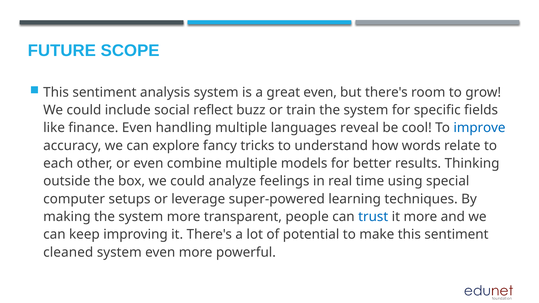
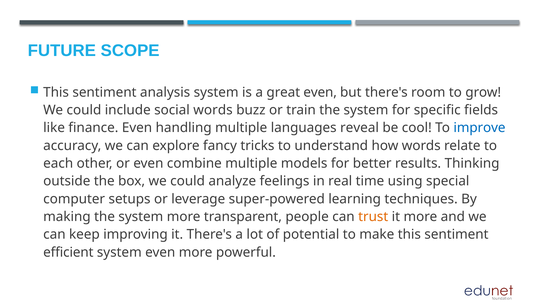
social reflect: reflect -> words
trust colour: blue -> orange
cleaned: cleaned -> efficient
